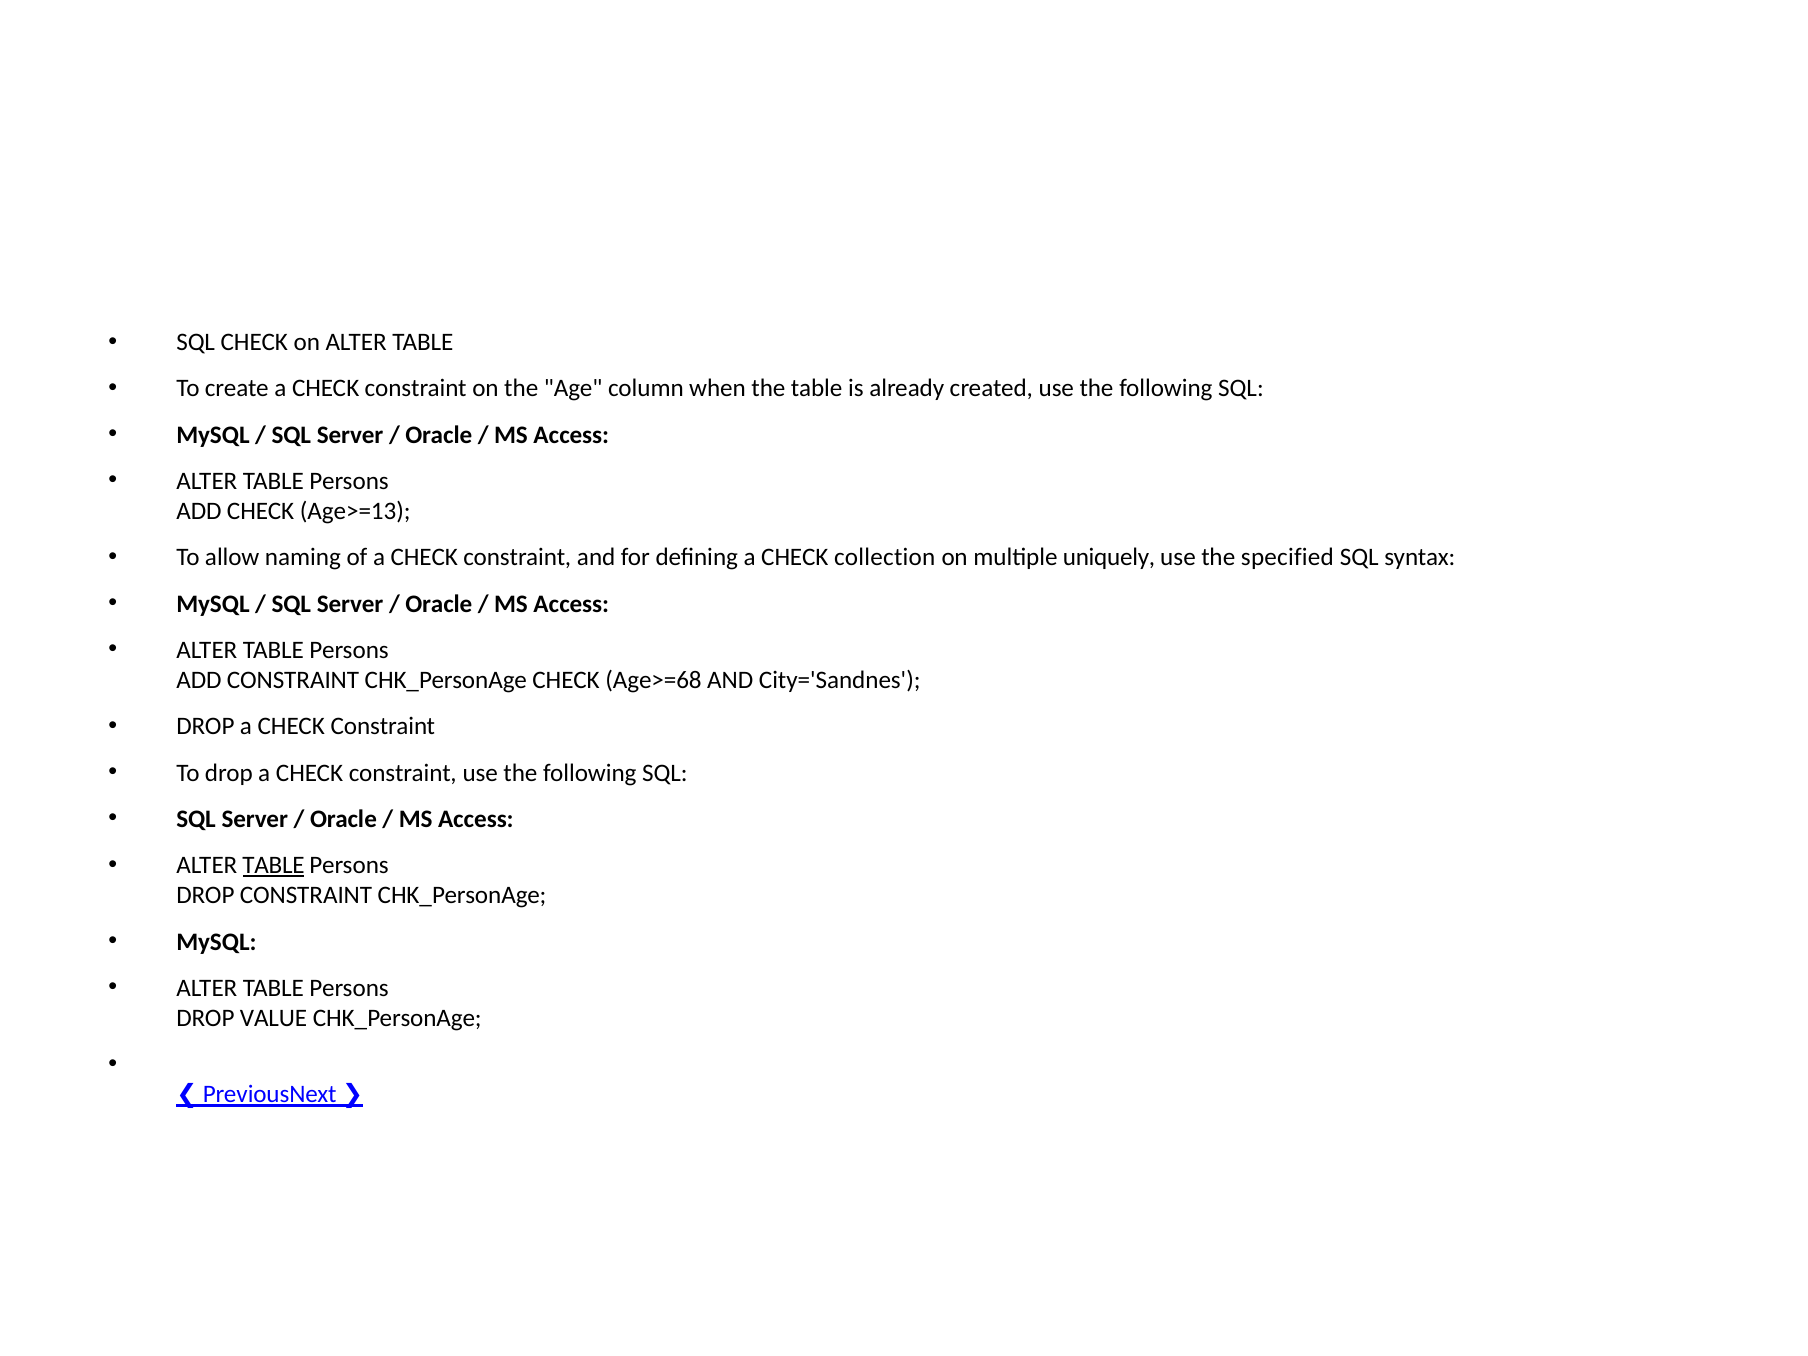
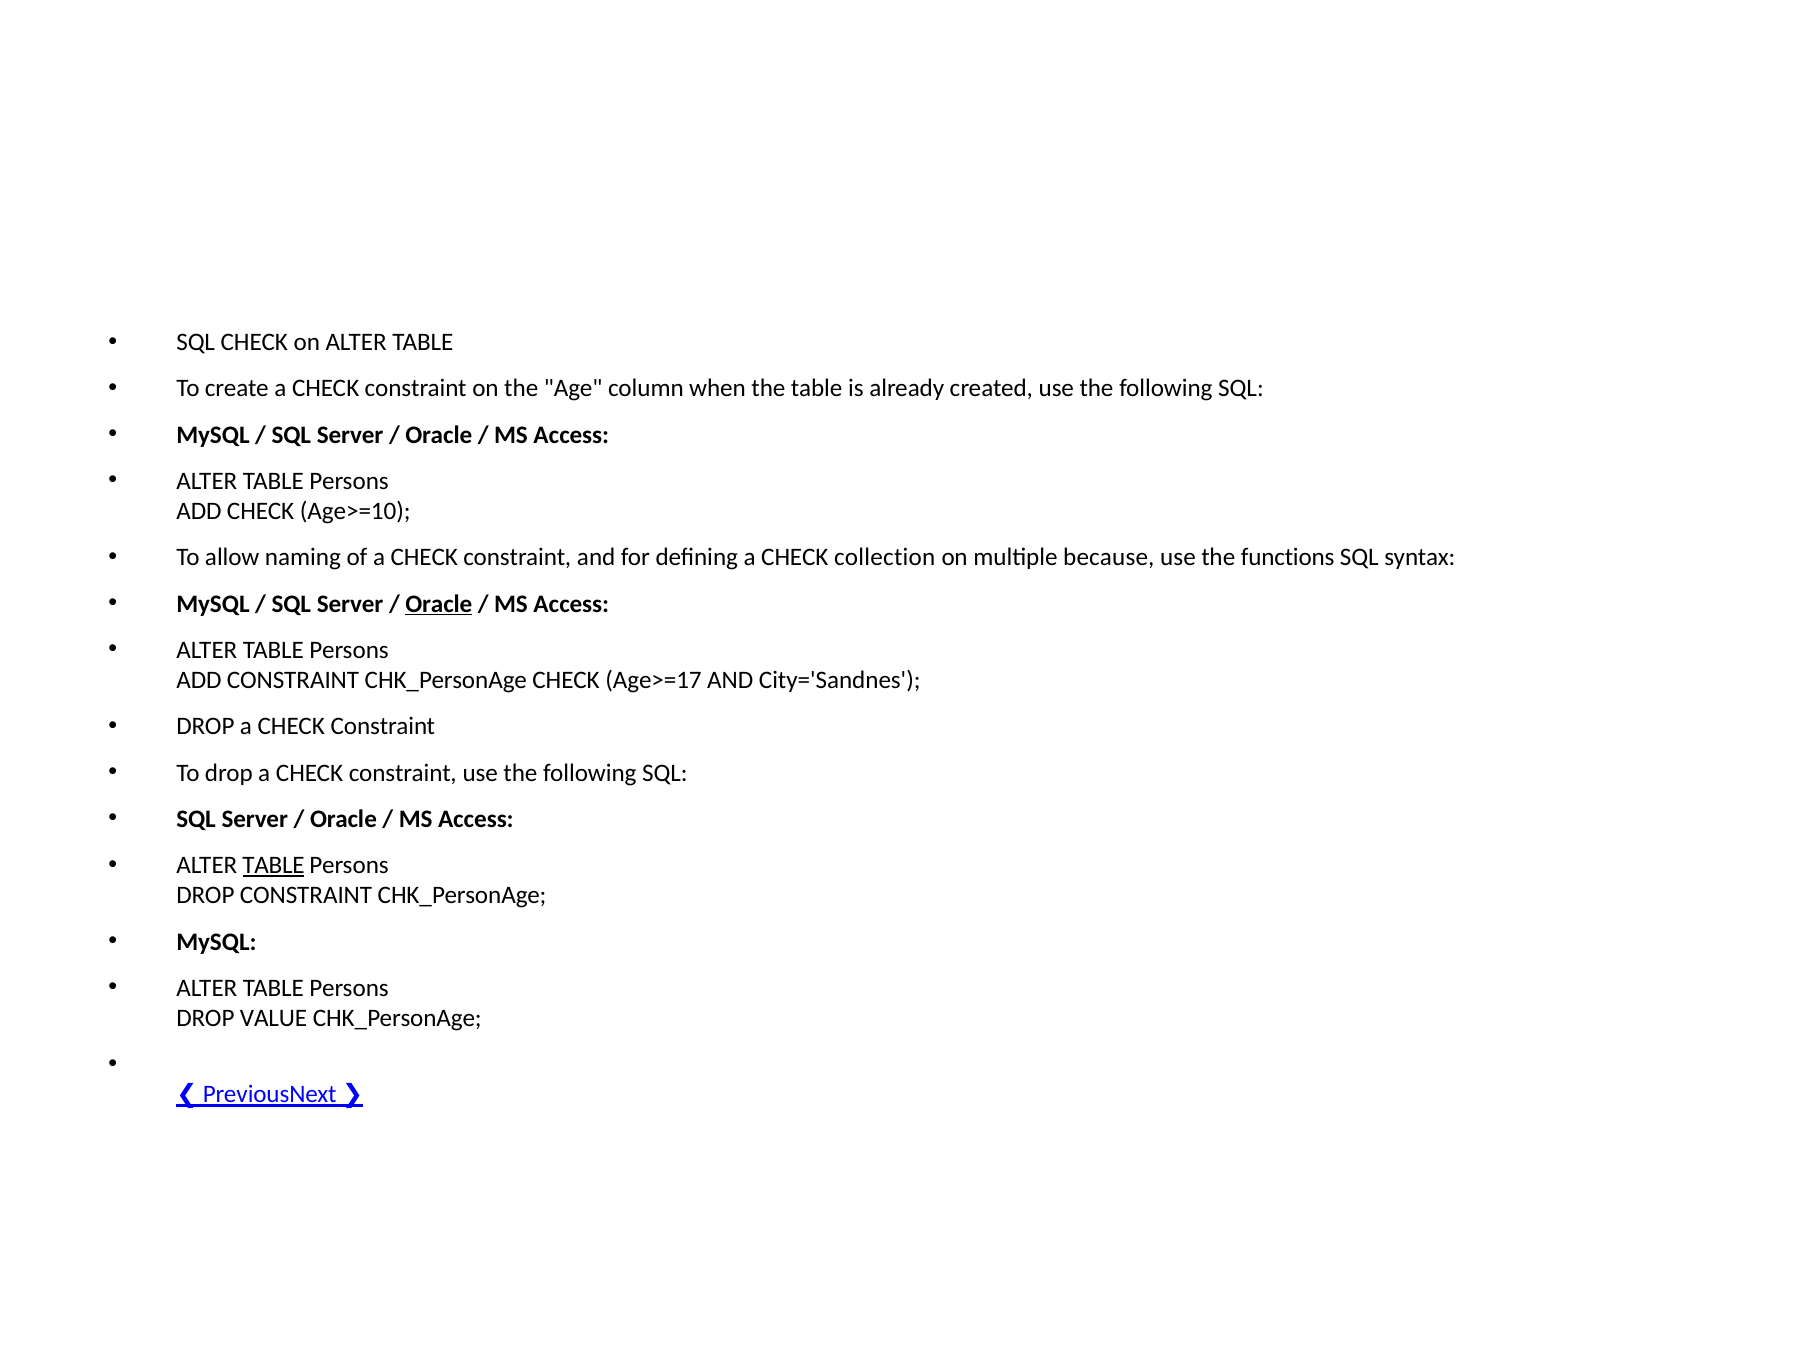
Age>=13: Age>=13 -> Age>=10
uniquely: uniquely -> because
specified: specified -> functions
Oracle at (439, 604) underline: none -> present
Age>=68: Age>=68 -> Age>=17
